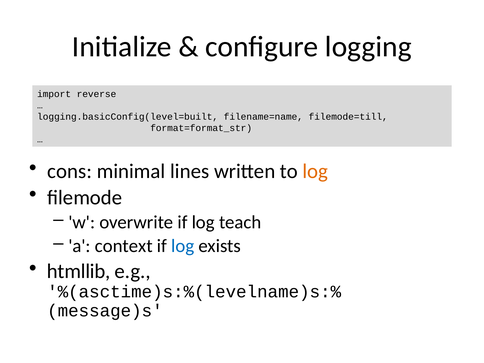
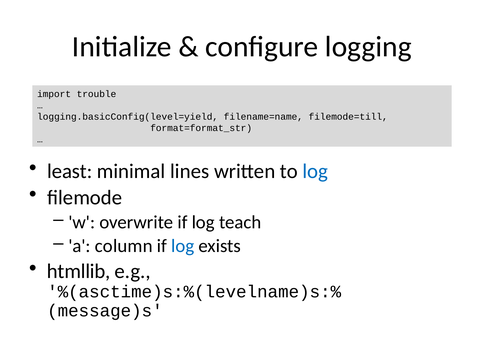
reverse: reverse -> trouble
logging.basicConfig(level=built: logging.basicConfig(level=built -> logging.basicConfig(level=yield
cons: cons -> least
log at (315, 171) colour: orange -> blue
context: context -> column
